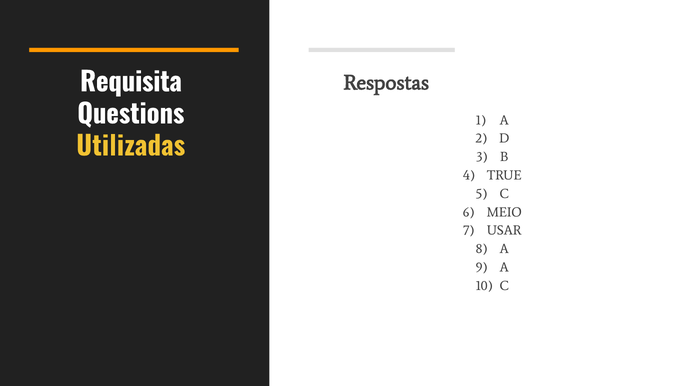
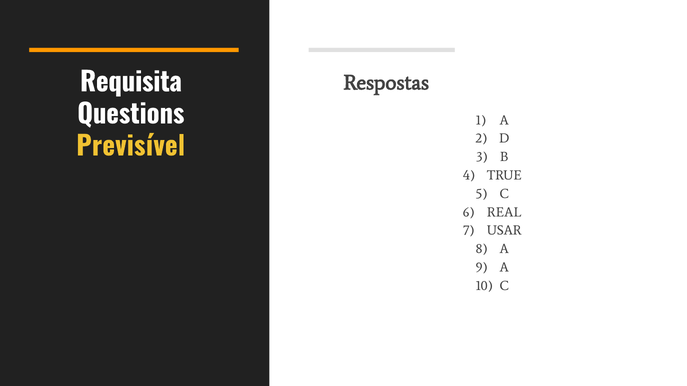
Utilizadas: Utilizadas -> Previsível
MEIO: MEIO -> REAL
